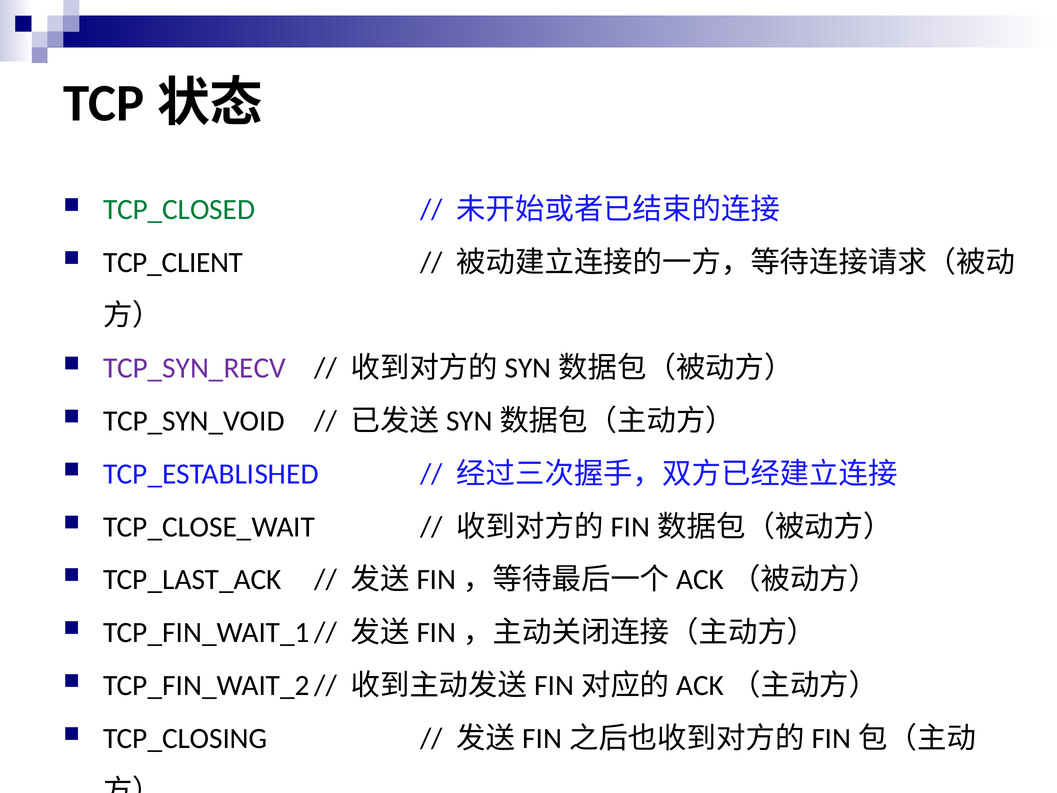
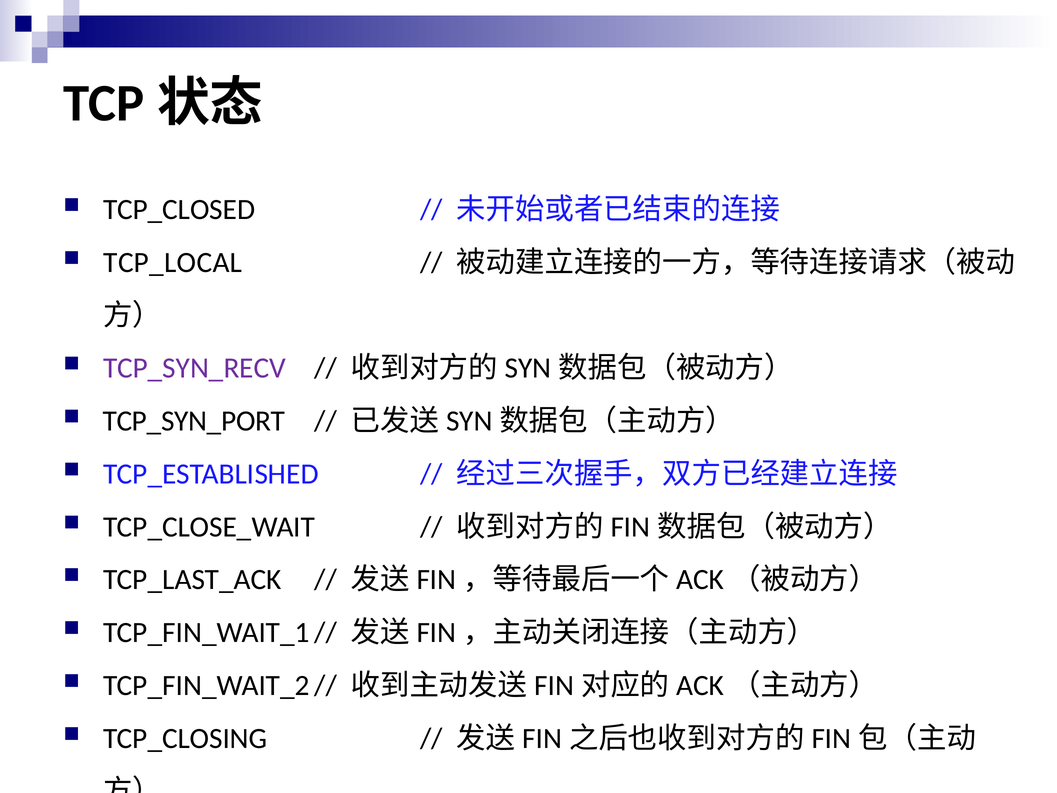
TCP_CLOSED colour: green -> black
TCP_CLIENT: TCP_CLIENT -> TCP_LOCAL
TCP_SYN_VOID: TCP_SYN_VOID -> TCP_SYN_PORT
